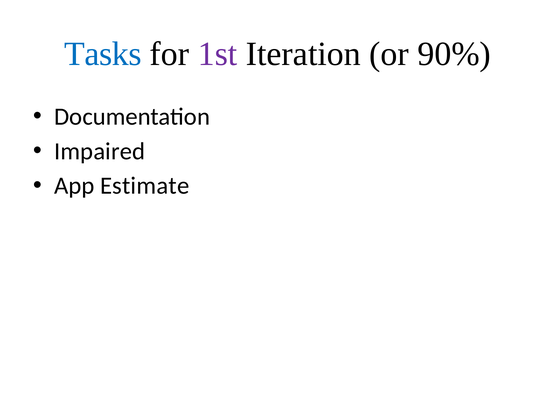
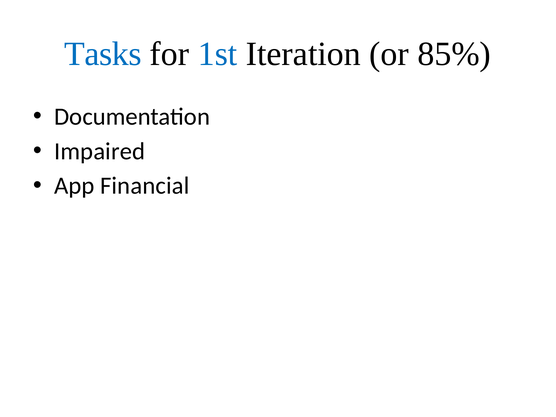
1st colour: purple -> blue
90%: 90% -> 85%
Estimate: Estimate -> Financial
